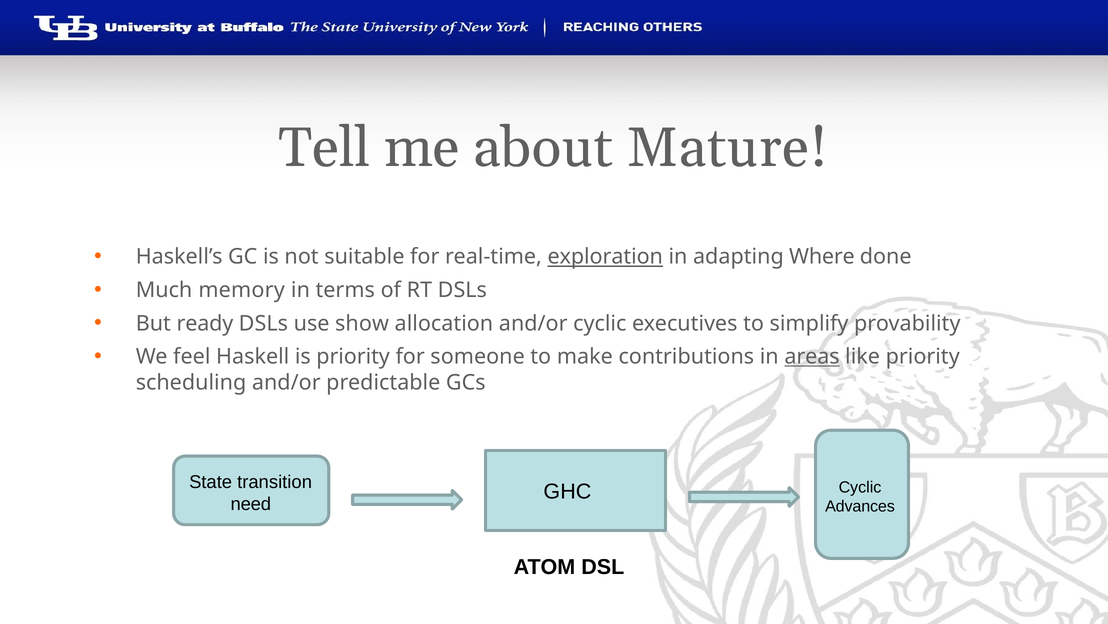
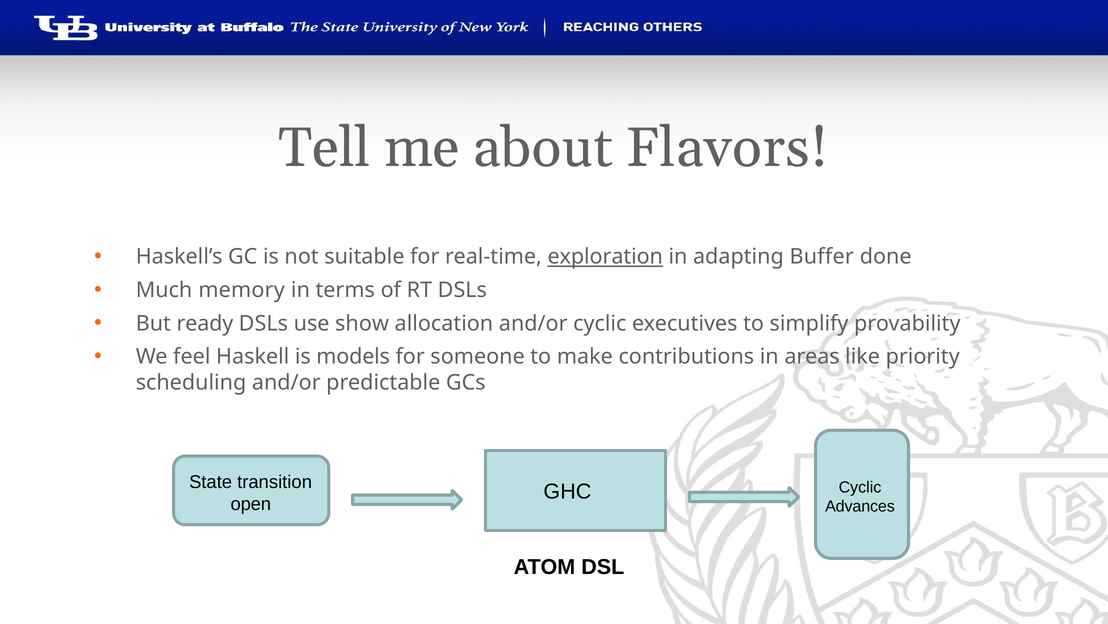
Mature: Mature -> Flavors
Where: Where -> Buffer
is priority: priority -> models
areas underline: present -> none
need: need -> open
